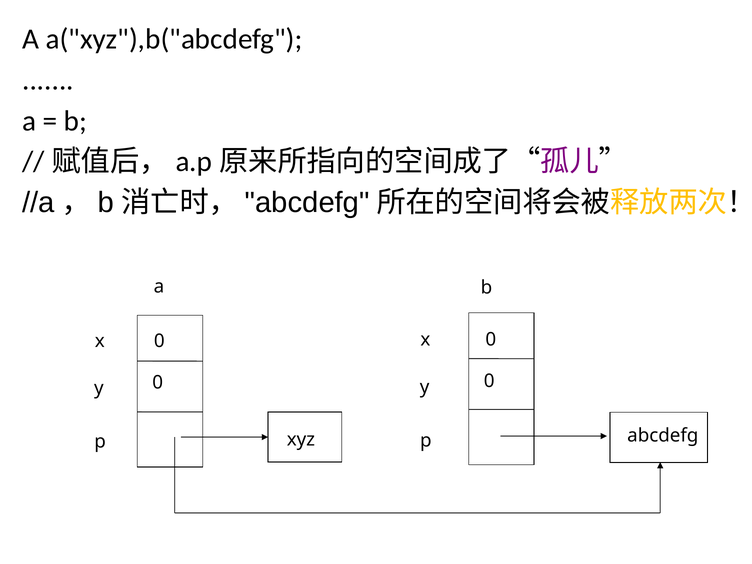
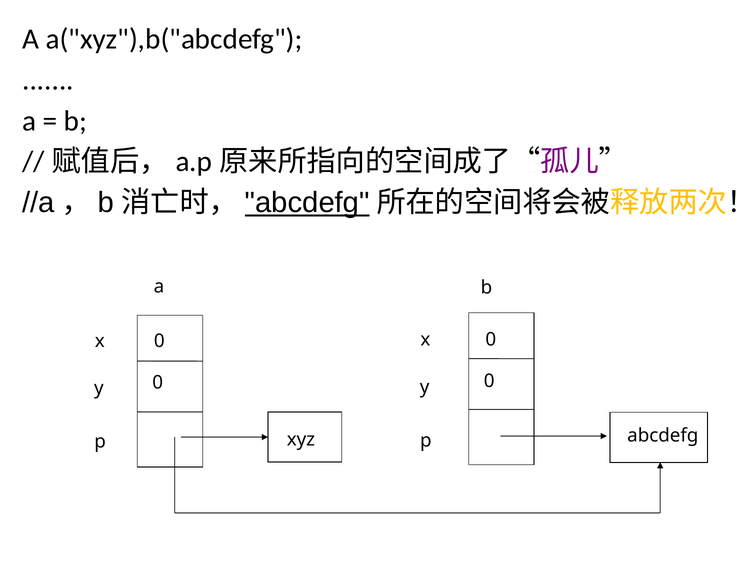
abcdefg at (307, 203) underline: none -> present
